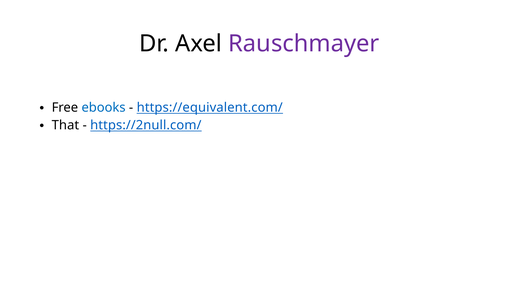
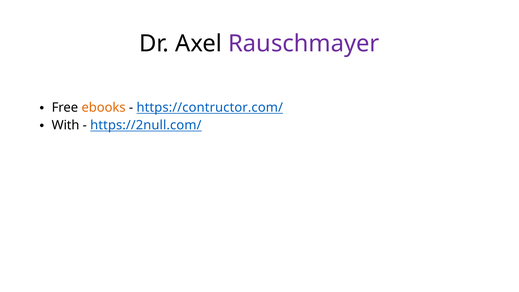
ebooks colour: blue -> orange
https://equivalent.com/: https://equivalent.com/ -> https://contructor.com/
That: That -> With
